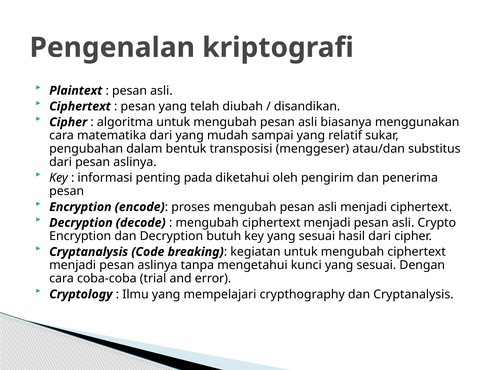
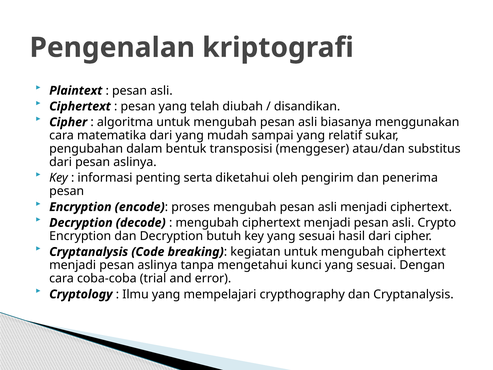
pada: pada -> serta
